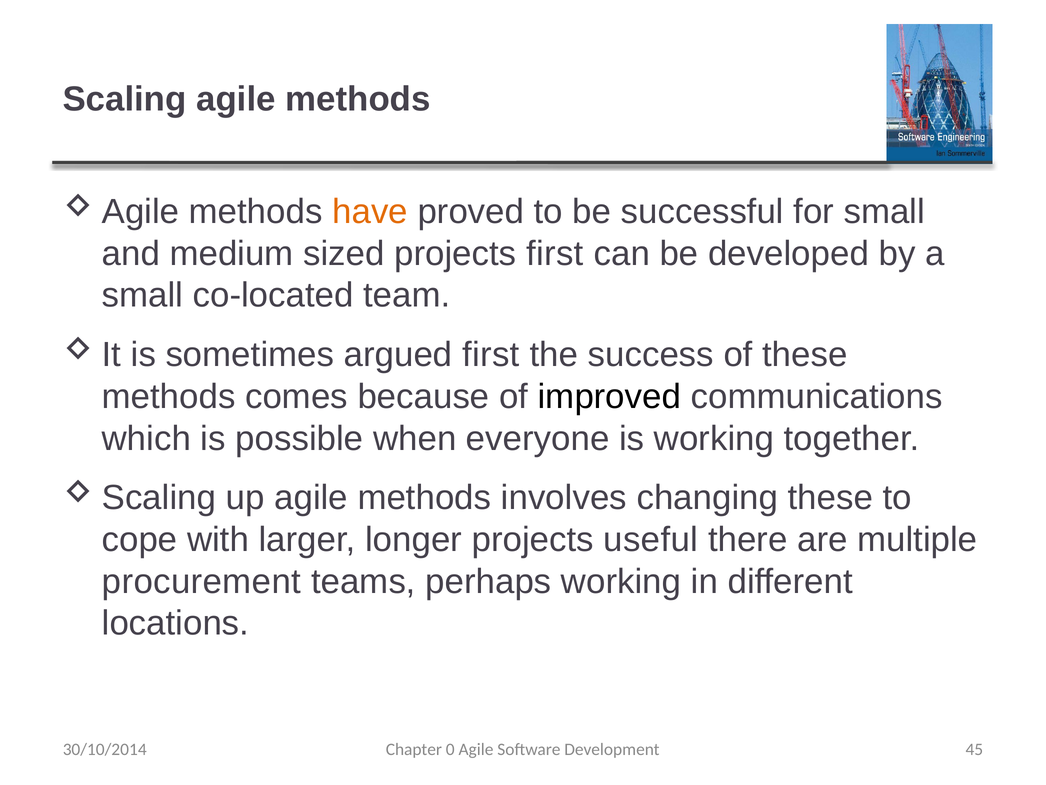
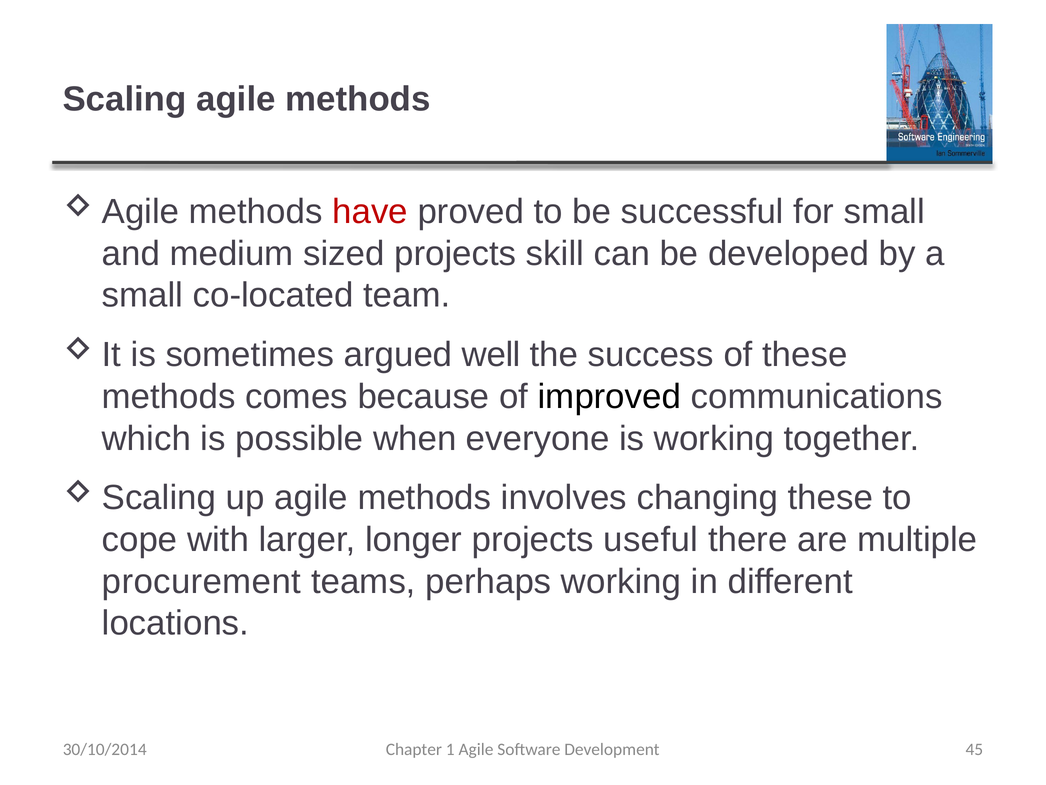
have colour: orange -> red
projects first: first -> skill
argued first: first -> well
0: 0 -> 1
